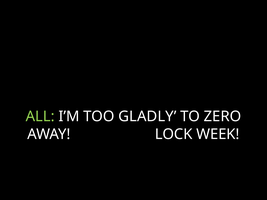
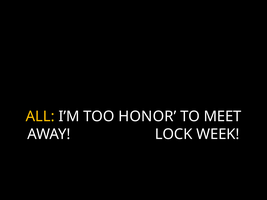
ALL colour: light green -> yellow
GLADLY: GLADLY -> HONOR
ZERO: ZERO -> MEET
